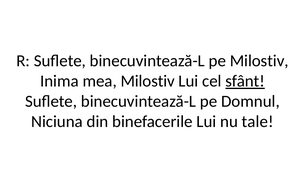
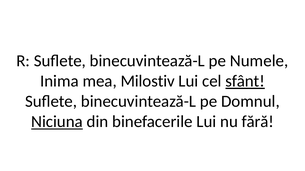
pe Milostiv: Milostiv -> Numele
Niciuna underline: none -> present
tale: tale -> fără
